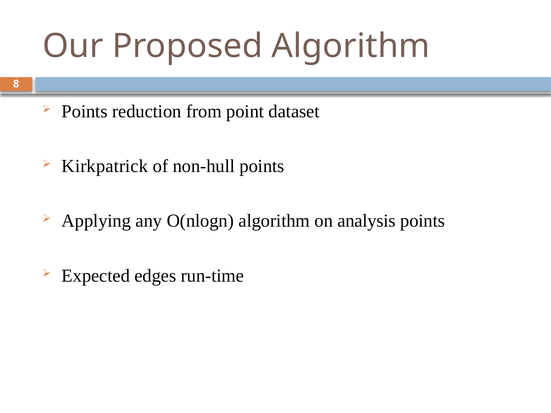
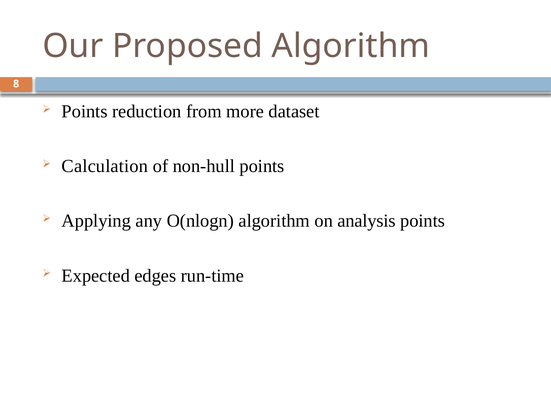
point: point -> more
Kirkpatrick: Kirkpatrick -> Calculation
